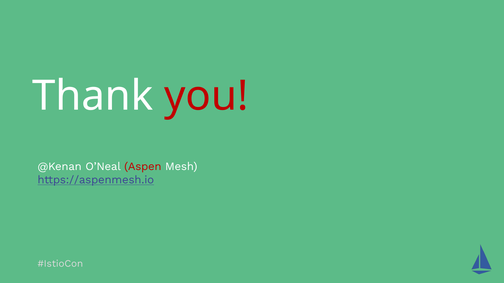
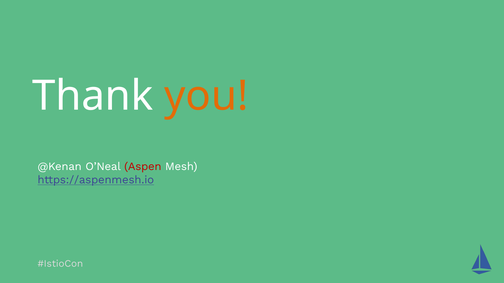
you colour: red -> orange
